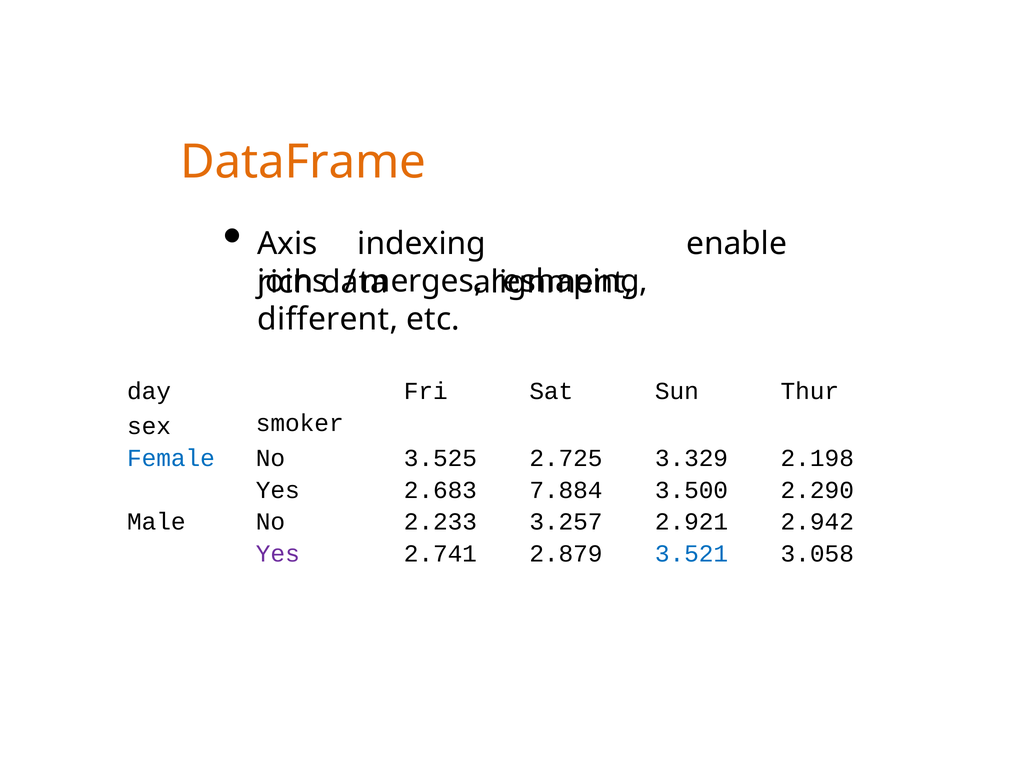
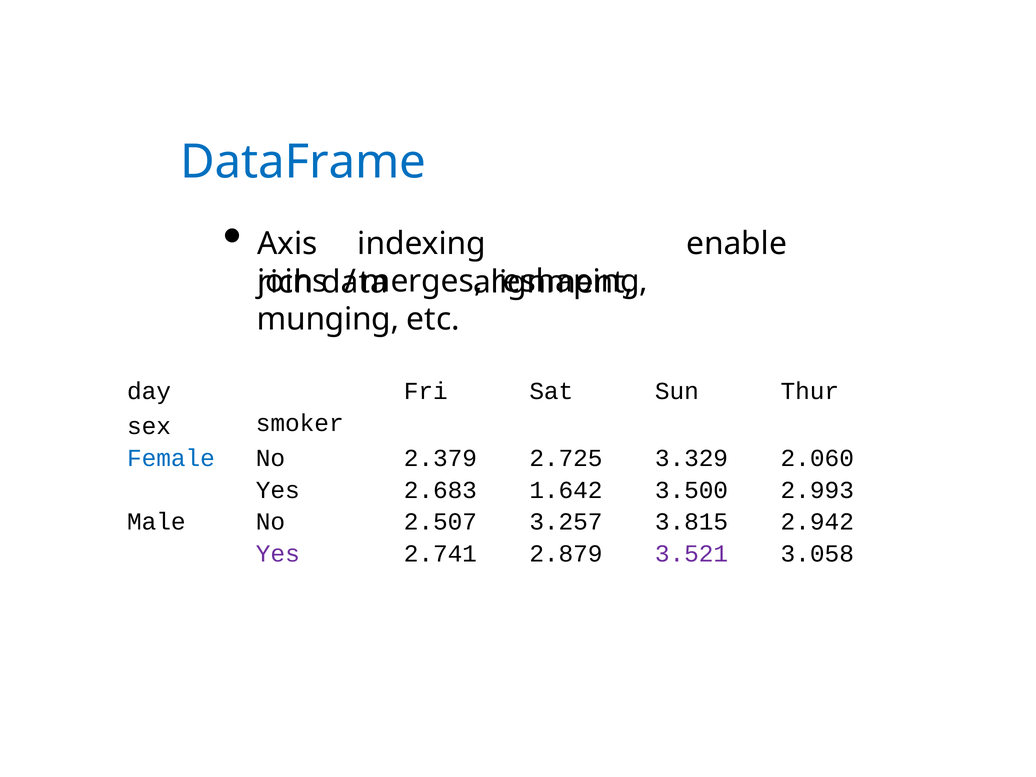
DataFrame colour: orange -> blue
different: different -> munging
3.525: 3.525 -> 2.379
2.198: 2.198 -> 2.060
7.884: 7.884 -> 1.642
2.290: 2.290 -> 2.993
2.233: 2.233 -> 2.507
2.921: 2.921 -> 3.815
3.521 colour: blue -> purple
